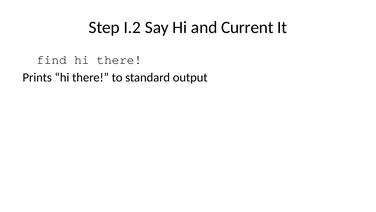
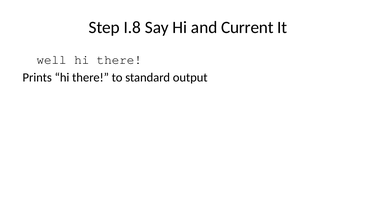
I.2: I.2 -> I.8
find: find -> well
